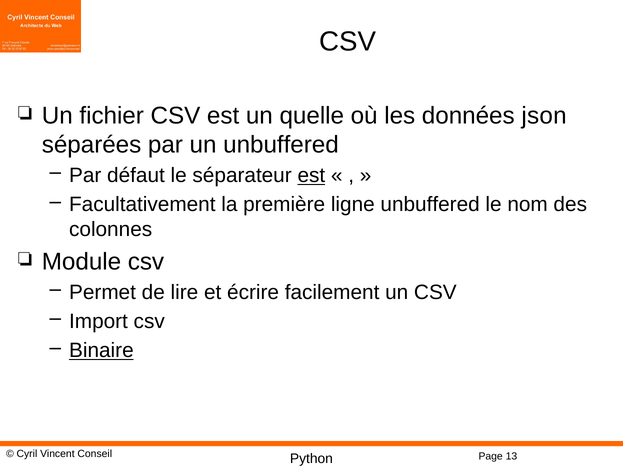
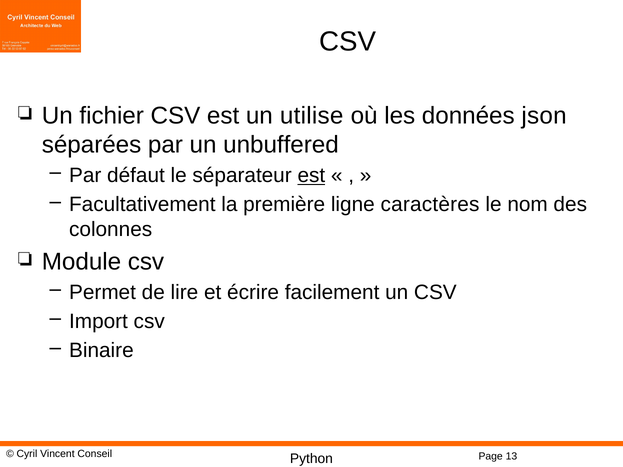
quelle: quelle -> utilise
ligne unbuffered: unbuffered -> caractères
Binaire underline: present -> none
